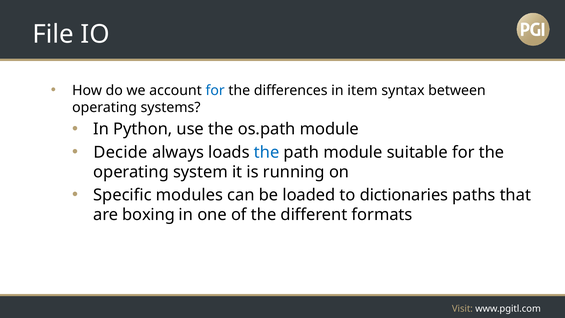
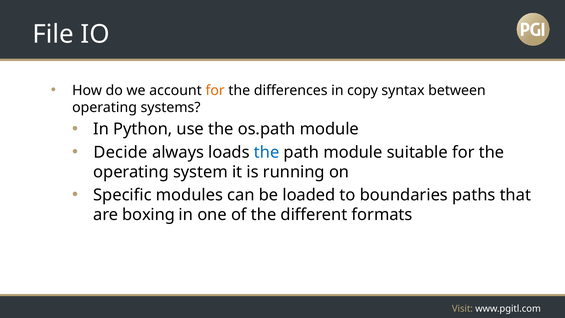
for at (215, 90) colour: blue -> orange
item: item -> copy
dictionaries: dictionaries -> boundaries
